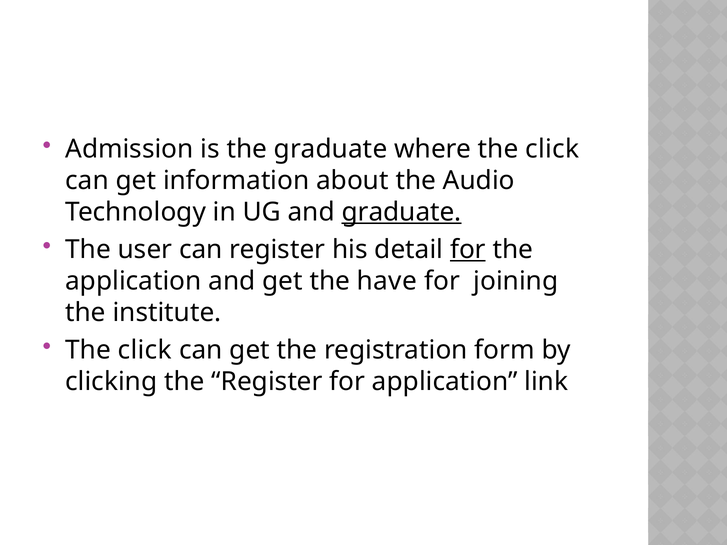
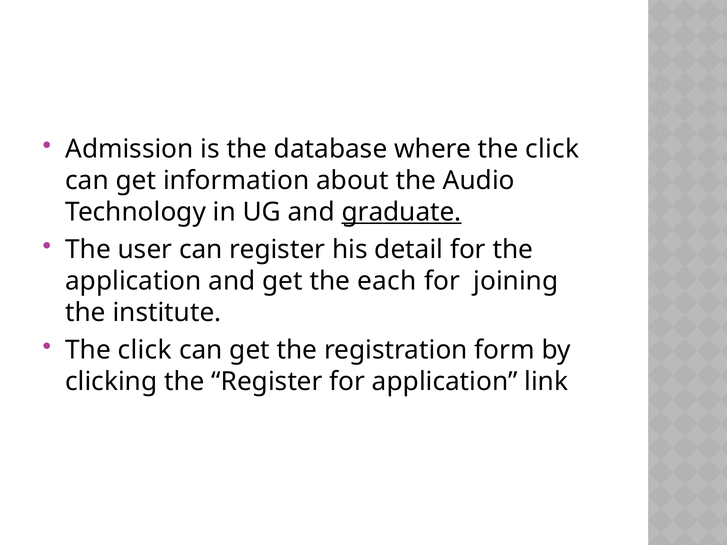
the graduate: graduate -> database
for at (468, 250) underline: present -> none
have: have -> each
